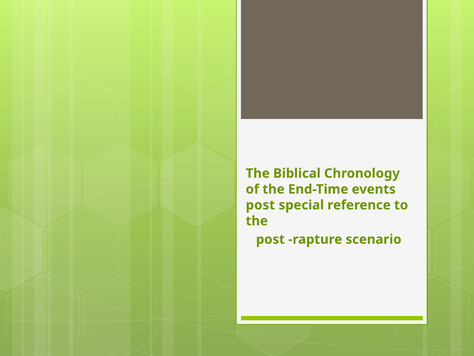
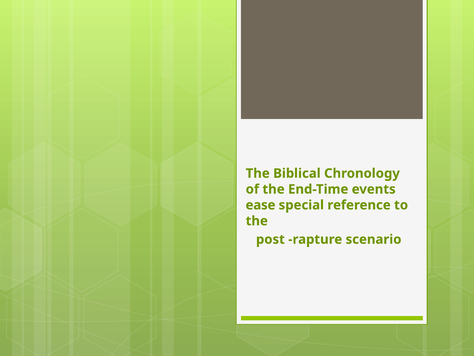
post at (260, 205): post -> ease
